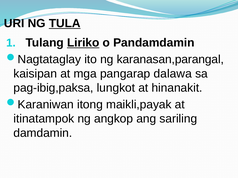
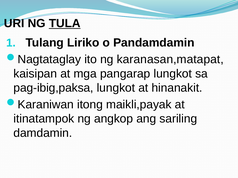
Liriko underline: present -> none
karanasan,parangal: karanasan,parangal -> karanasan,matapat
pangarap dalawa: dalawa -> lungkot
